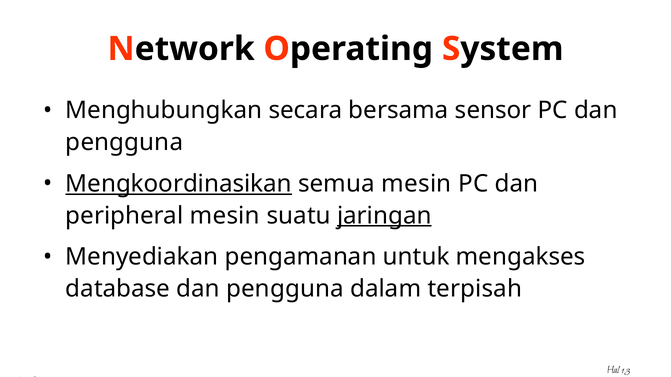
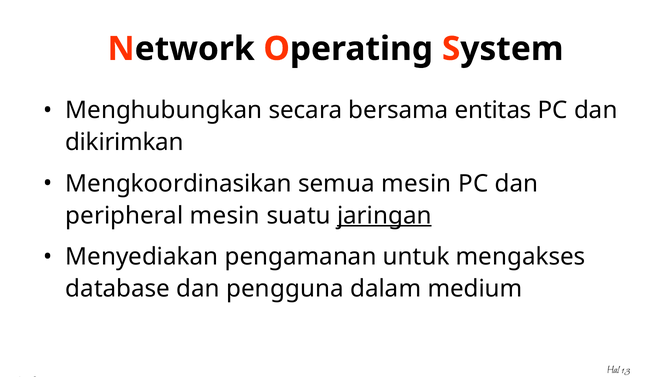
sensor: sensor -> entitas
pengguna at (124, 143): pengguna -> dikirimkan
Mengkoordinasikan underline: present -> none
terpisah: terpisah -> medium
